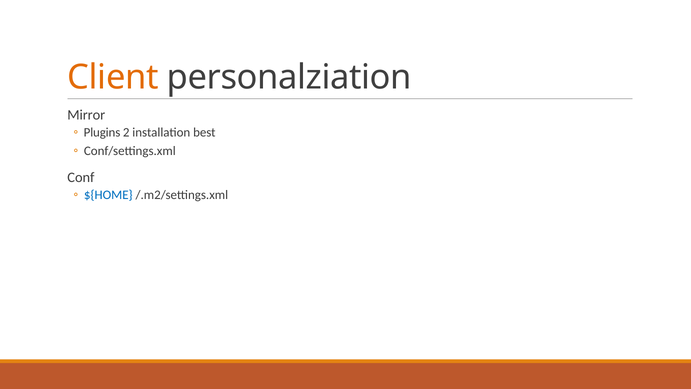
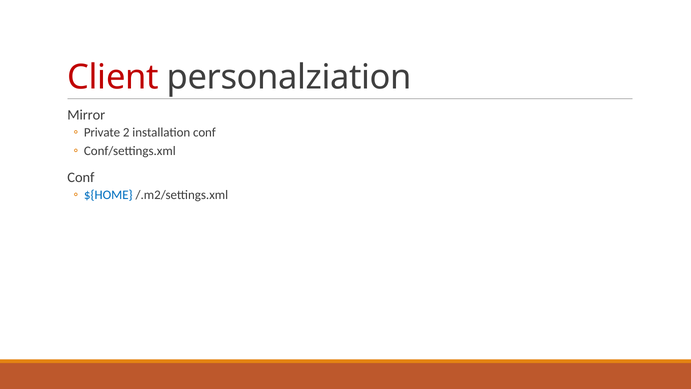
Client colour: orange -> red
Plugins: Plugins -> Private
installation best: best -> conf
